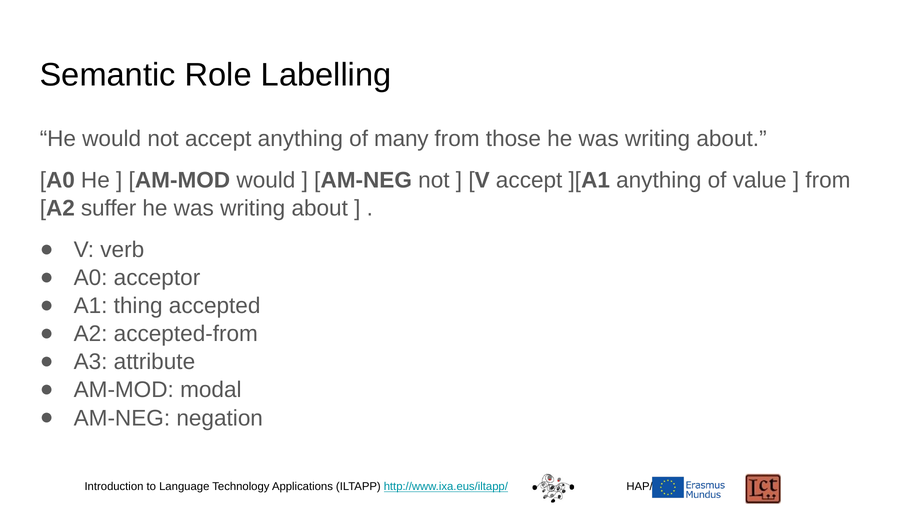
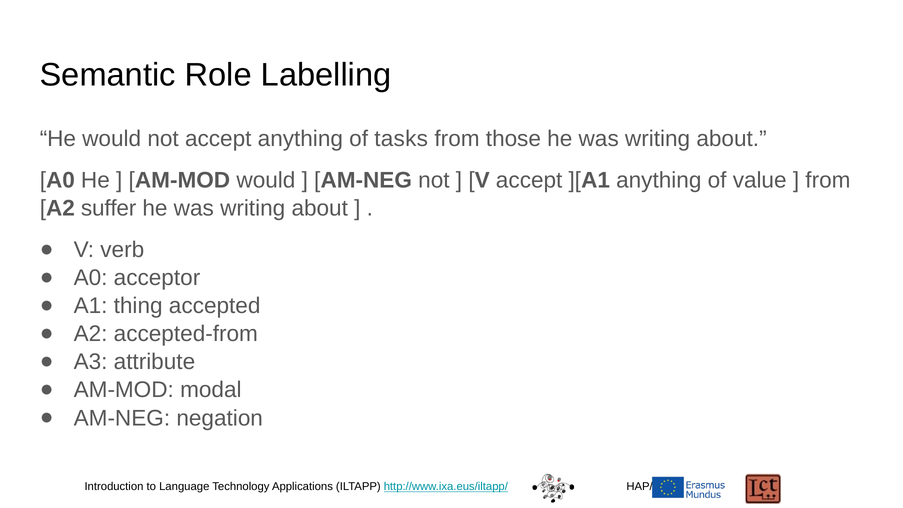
many: many -> tasks
